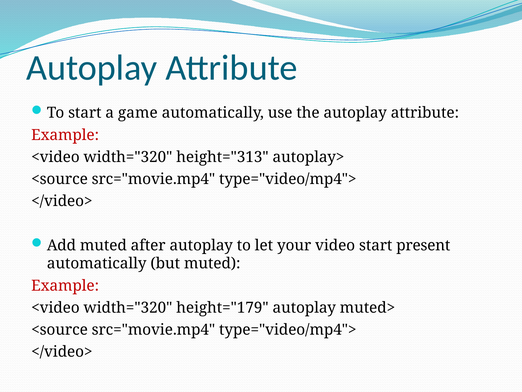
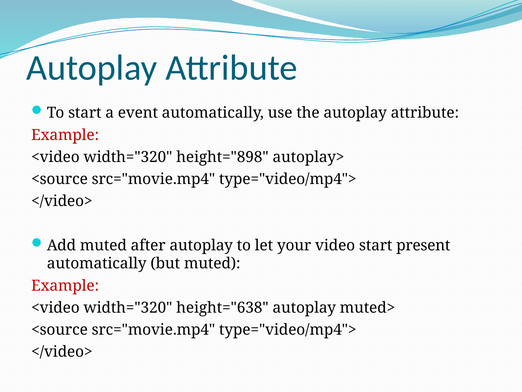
game: game -> event
height="313: height="313 -> height="898
height="179: height="179 -> height="638
